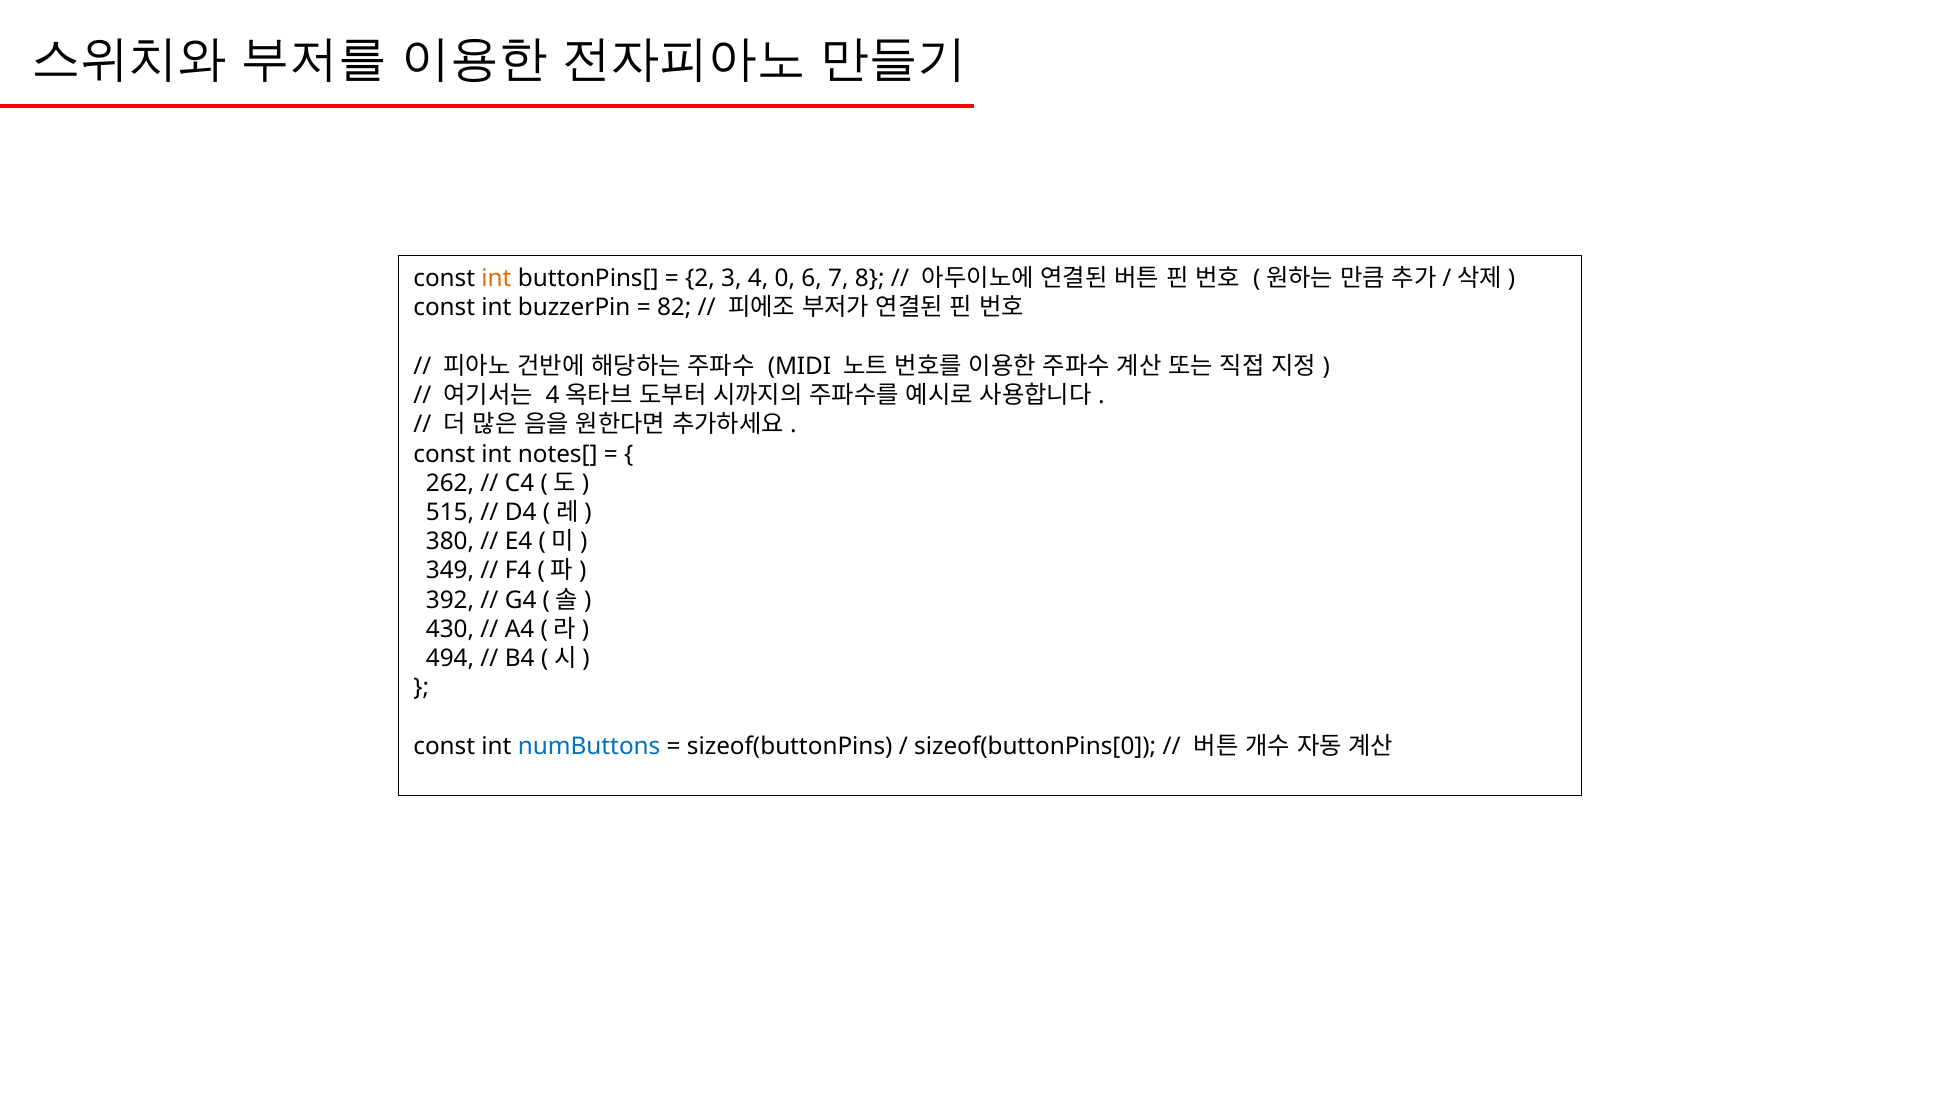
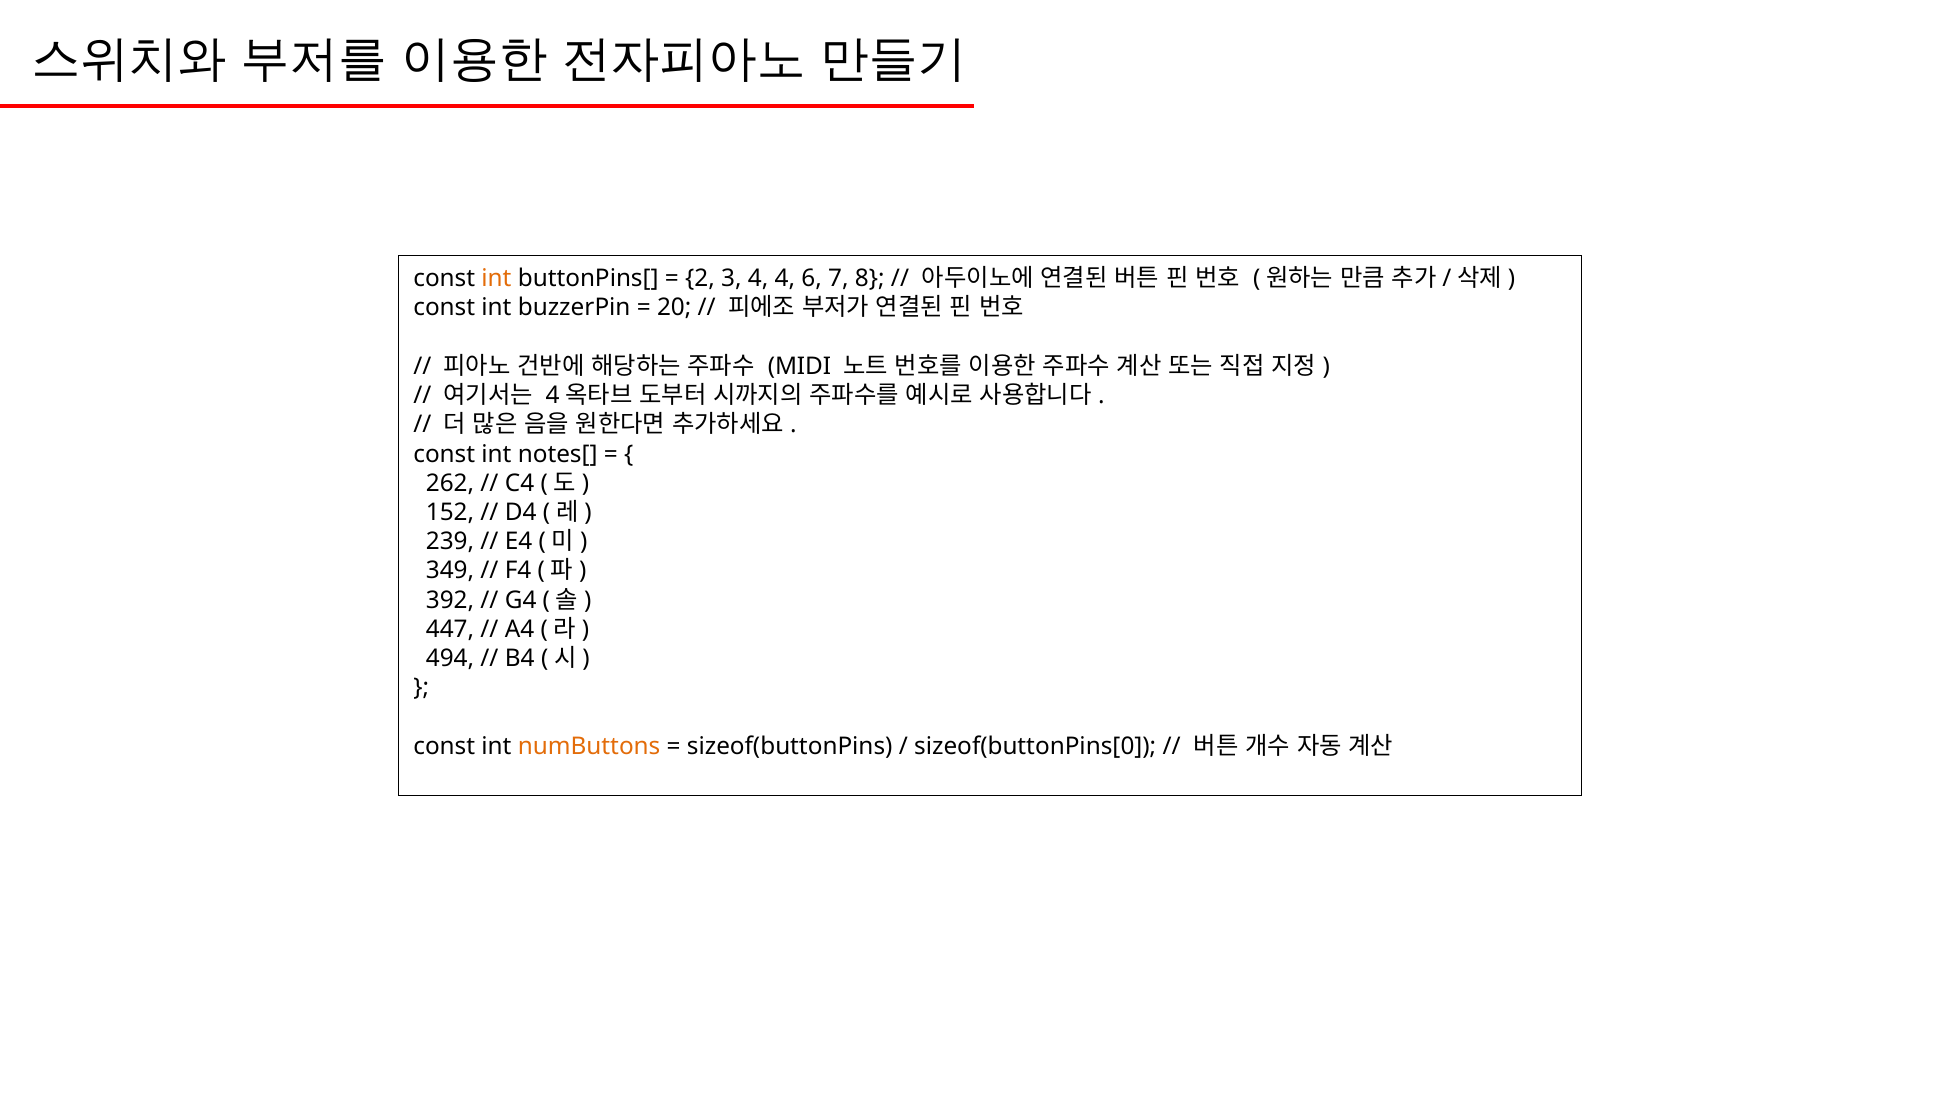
4 0: 0 -> 4
82: 82 -> 20
515: 515 -> 152
380: 380 -> 239
430: 430 -> 447
numButtons colour: blue -> orange
